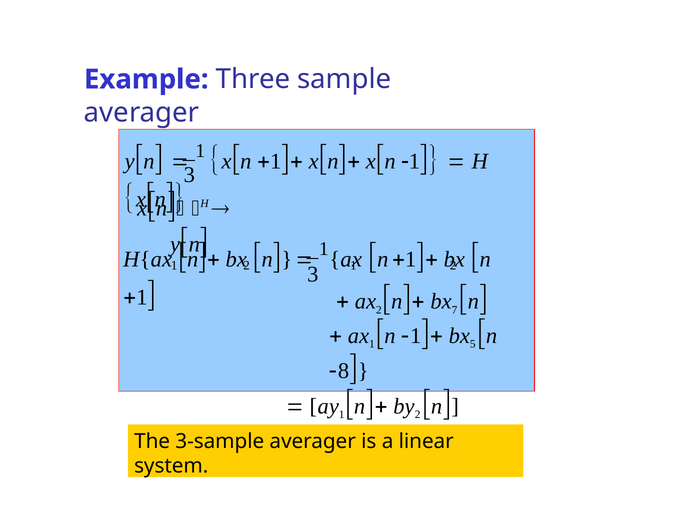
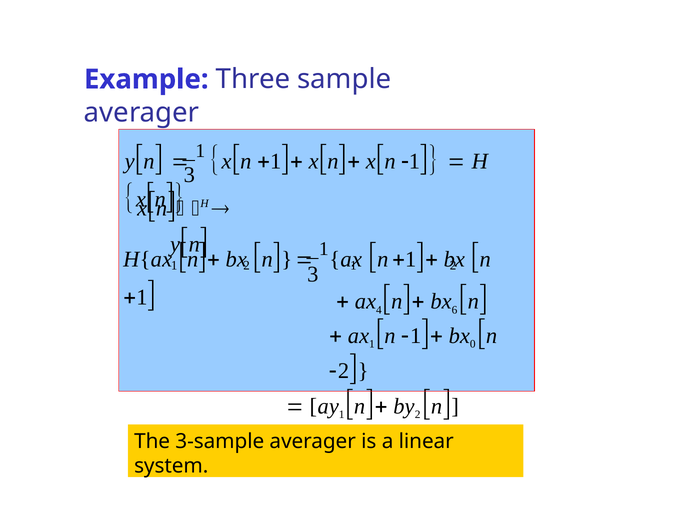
2 at (379, 310): 2 -> 4
7: 7 -> 6
5: 5 -> 0
8 at (344, 371): 8 -> 2
